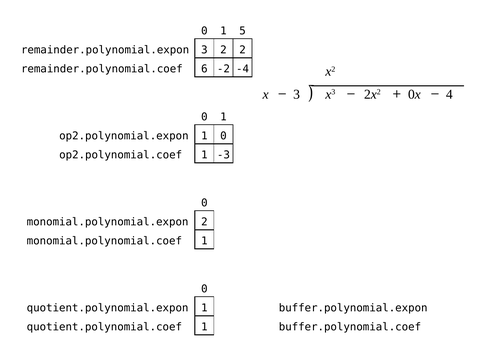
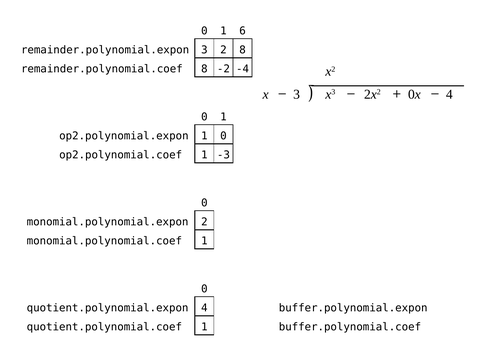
5: 5 -> 6
2 2: 2 -> 8
remainder.polynomial.coef 6: 6 -> 8
quotient.polynomial.expon 1: 1 -> 4
